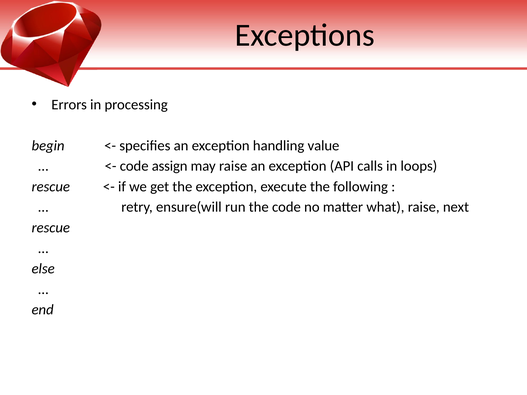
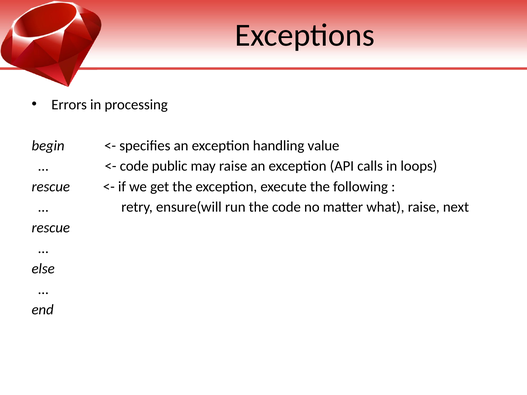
assign: assign -> public
